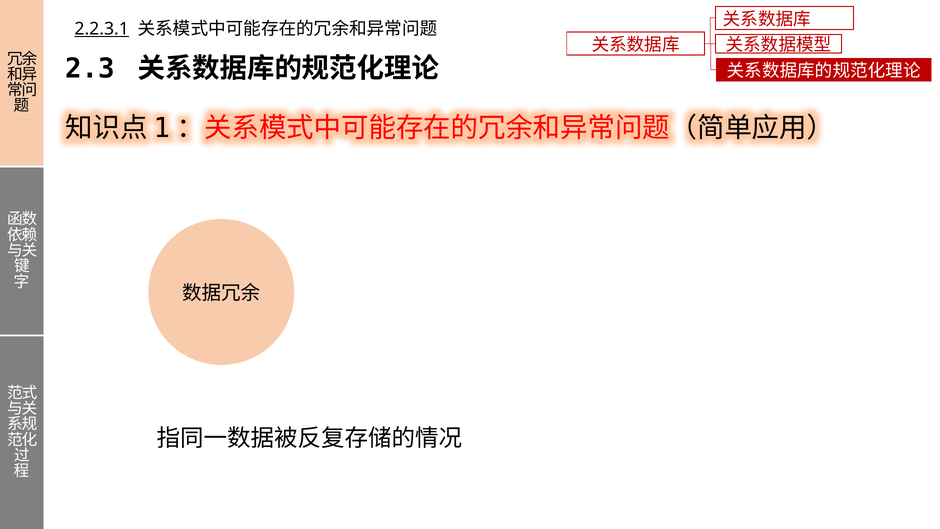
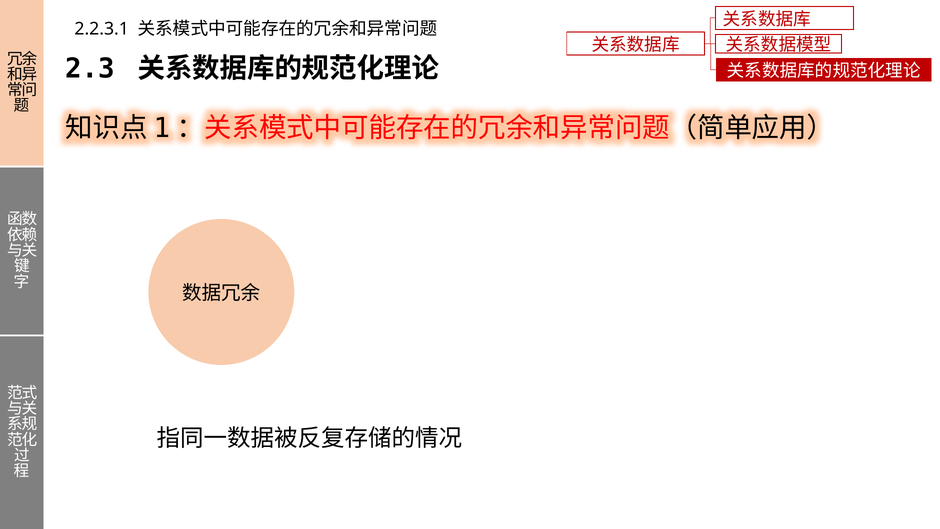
2.2.3.1 underline: present -> none
